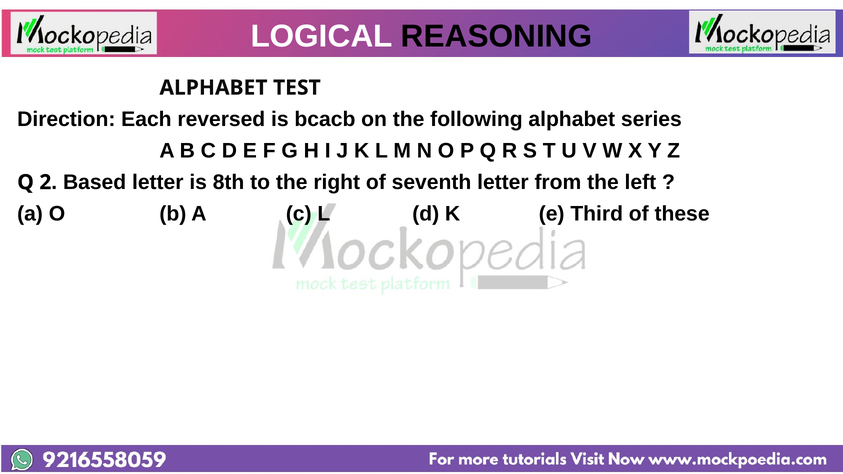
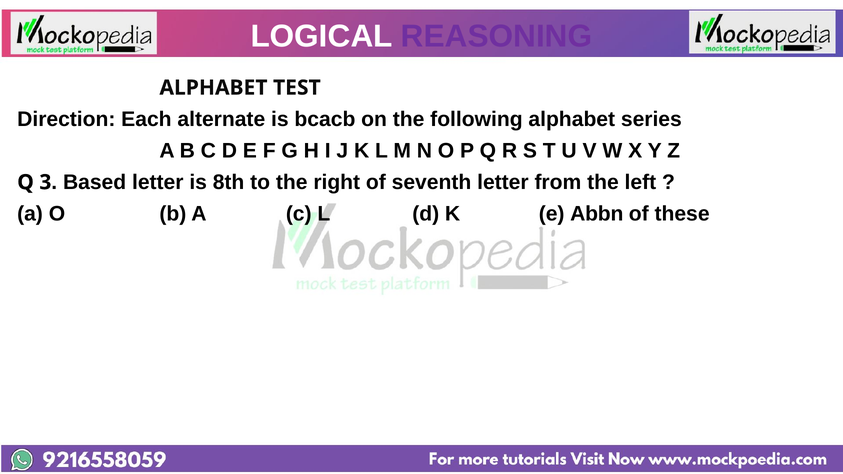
REASONING colour: black -> purple
reversed: reversed -> alternate
2: 2 -> 3
Third: Third -> Abbn
